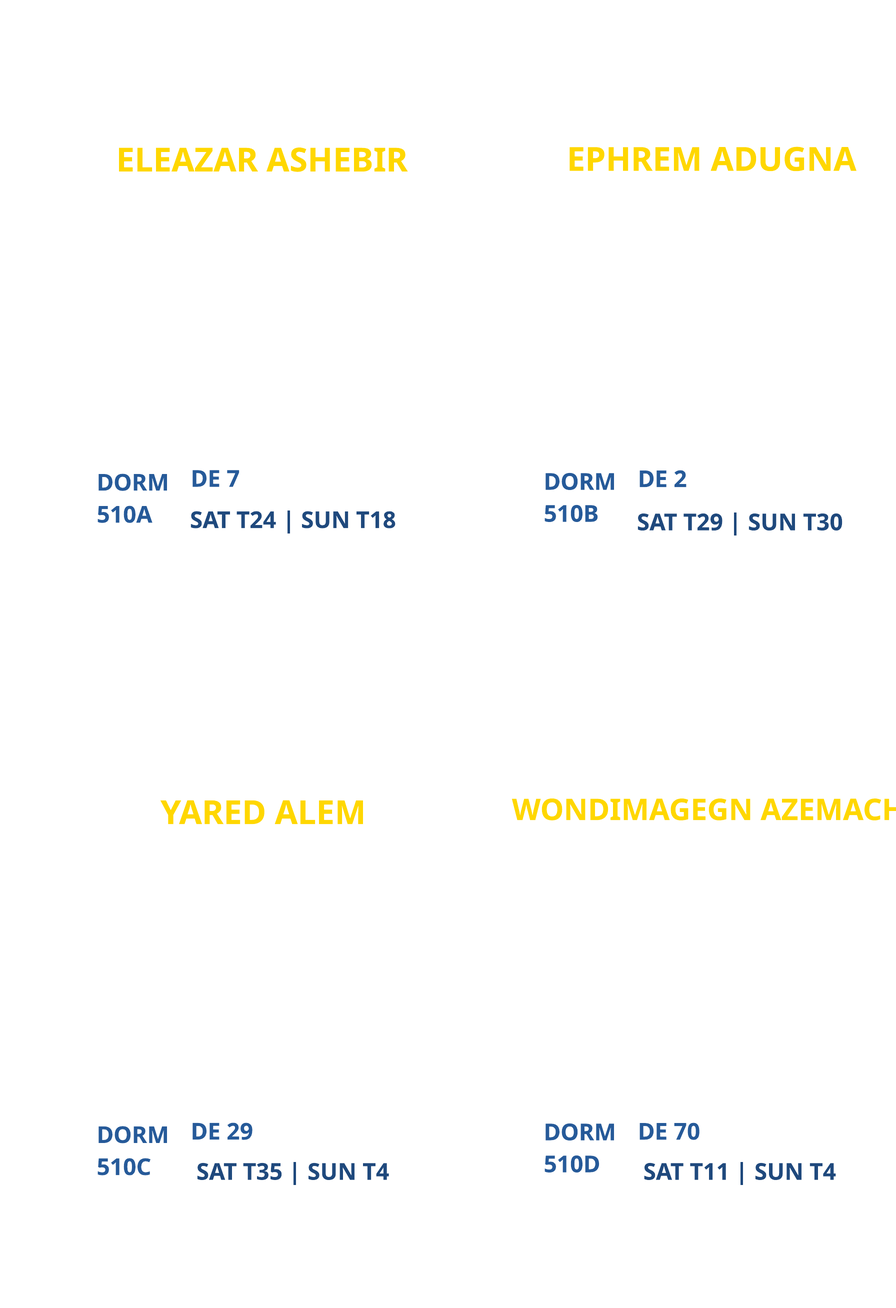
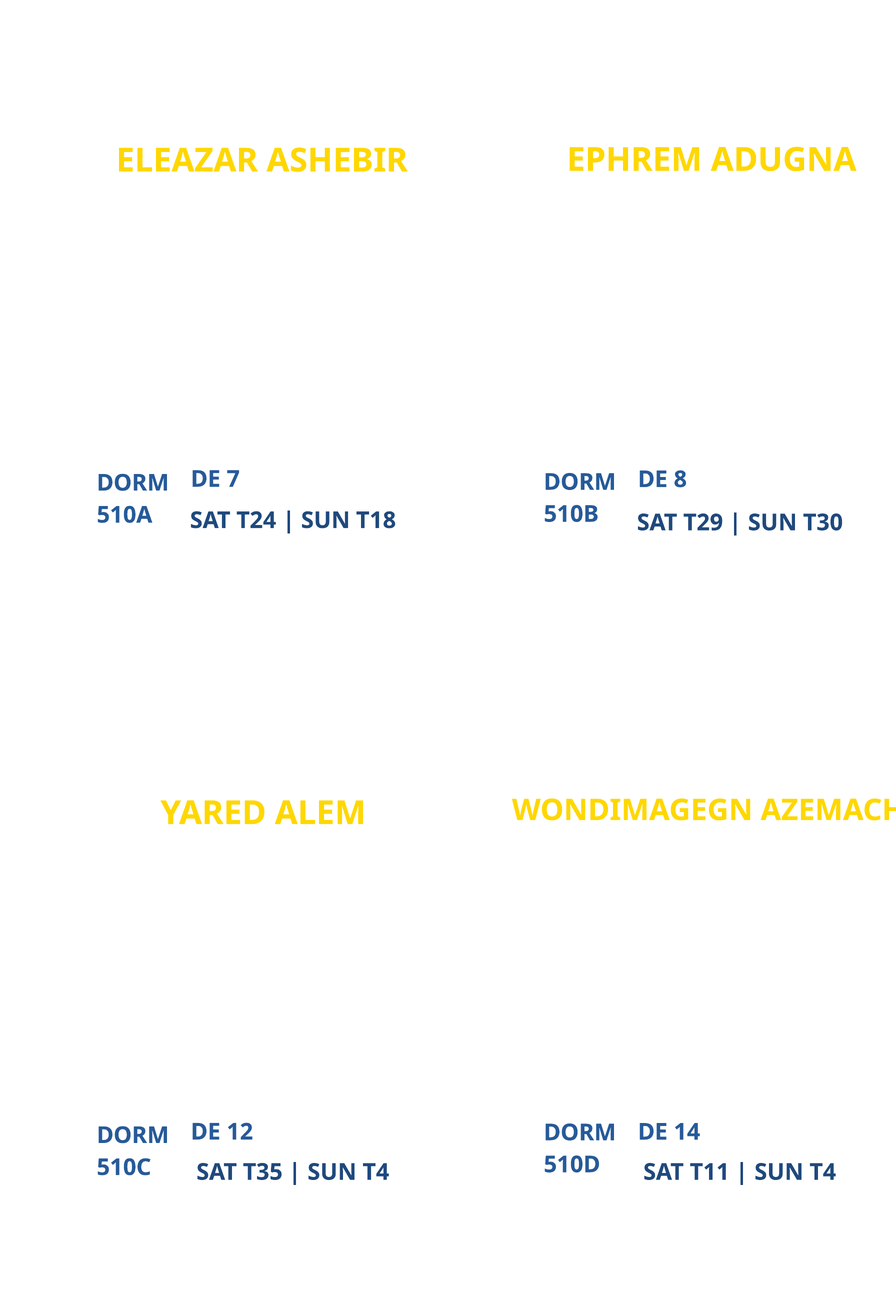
2: 2 -> 8
29: 29 -> 12
70: 70 -> 14
